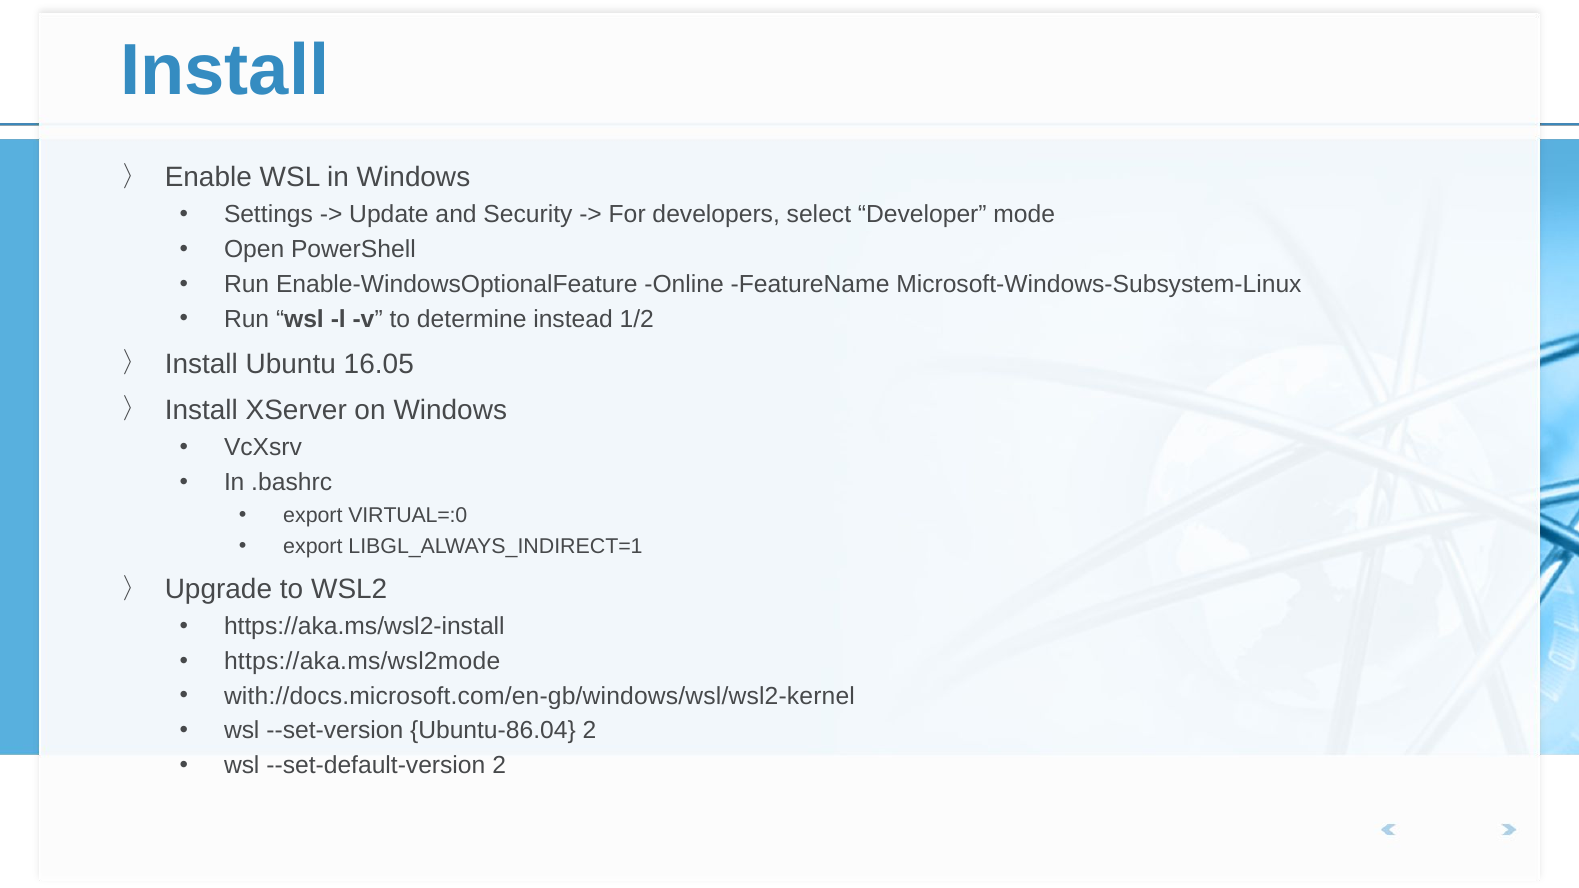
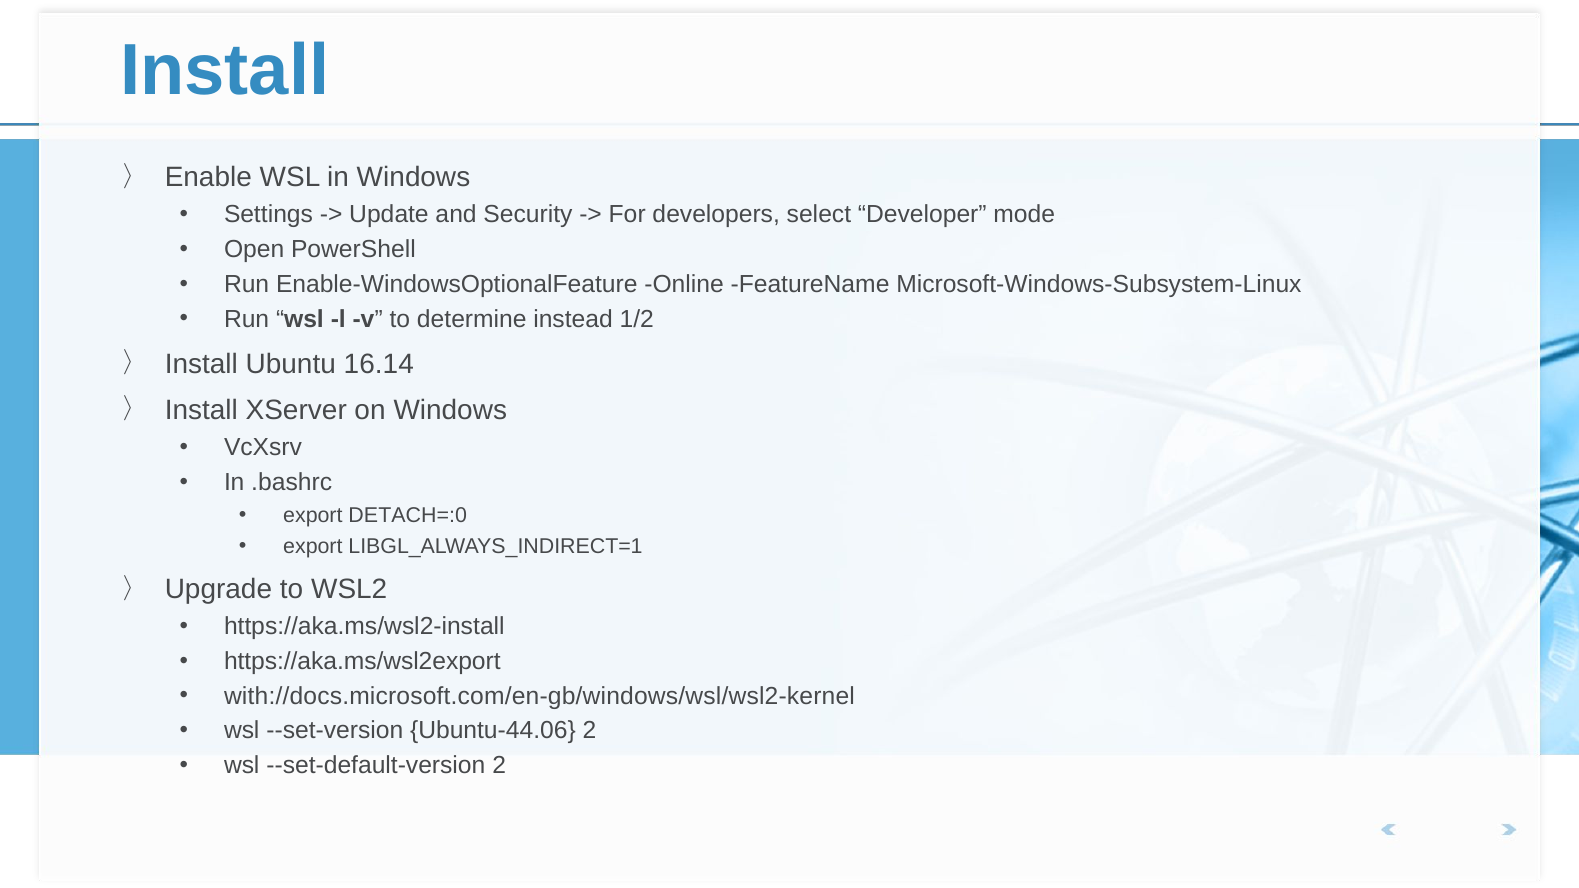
16.05: 16.05 -> 16.14
VIRTUAL=:0: VIRTUAL=:0 -> DETACH=:0
https://aka.ms/wsl2mode: https://aka.ms/wsl2mode -> https://aka.ms/wsl2export
Ubuntu-86.04: Ubuntu-86.04 -> Ubuntu-44.06
